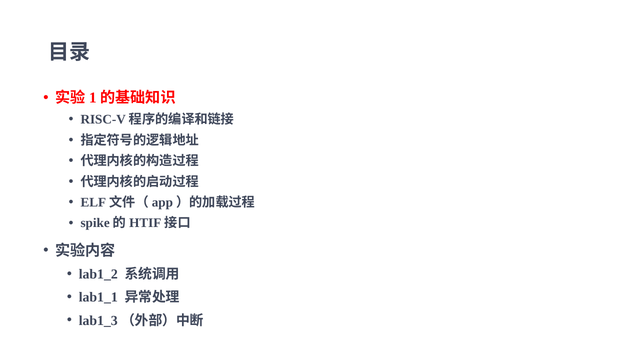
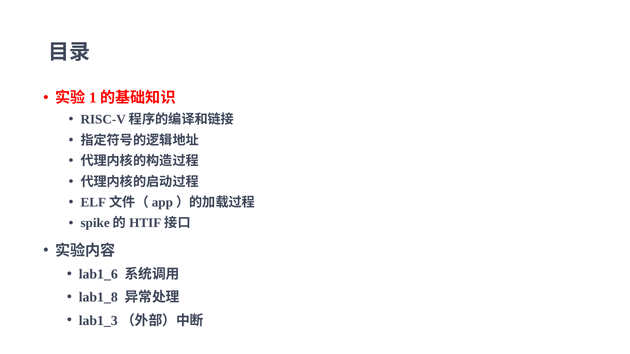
lab1_2: lab1_2 -> lab1_6
lab1_1: lab1_1 -> lab1_8
